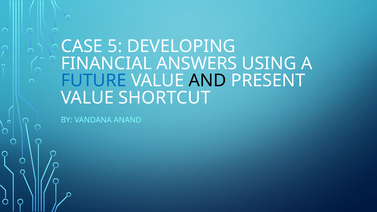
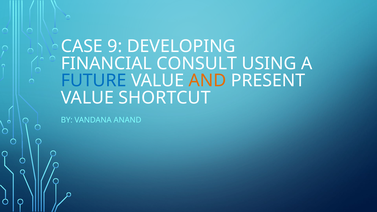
5: 5 -> 9
ANSWERS: ANSWERS -> CONSULT
AND colour: black -> orange
